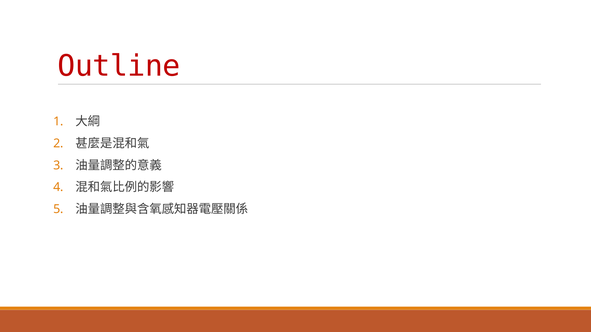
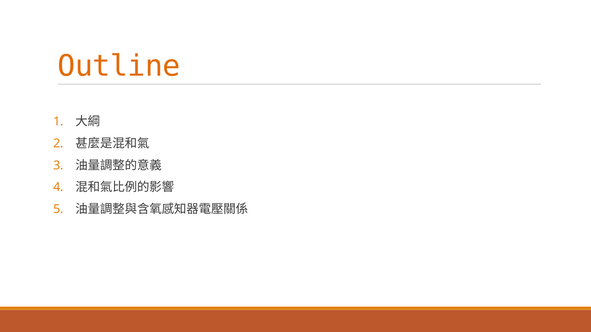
Outline colour: red -> orange
